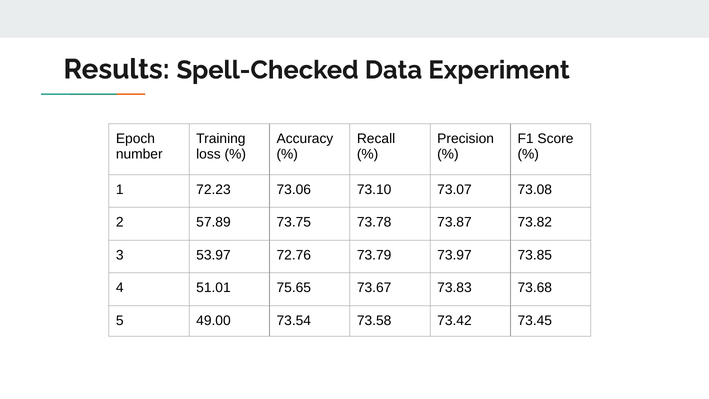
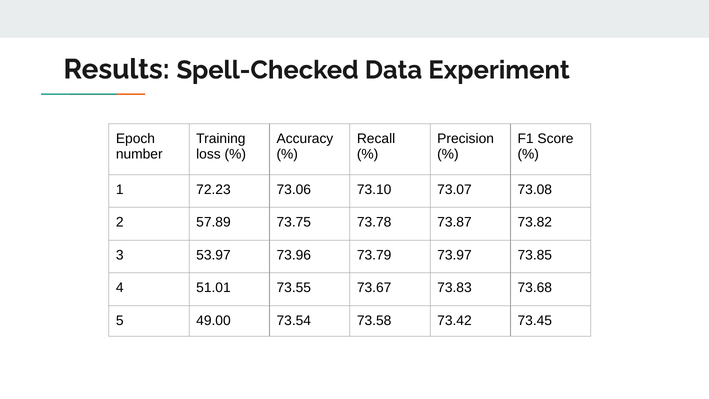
72.76: 72.76 -> 73.96
75.65: 75.65 -> 73.55
